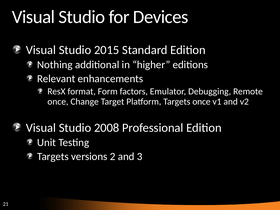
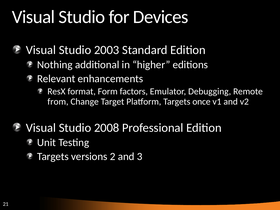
2015: 2015 -> 2003
once at (58, 102): once -> from
